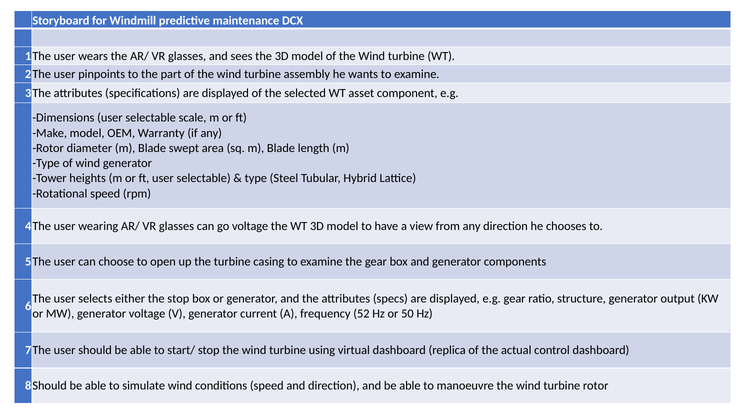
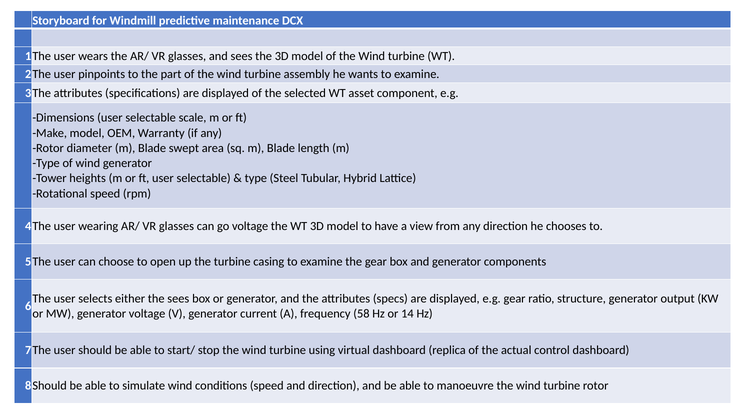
the stop: stop -> sees
52: 52 -> 58
50: 50 -> 14
